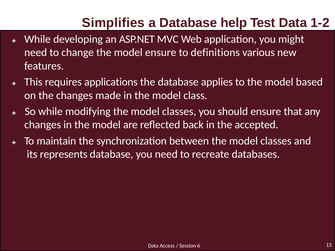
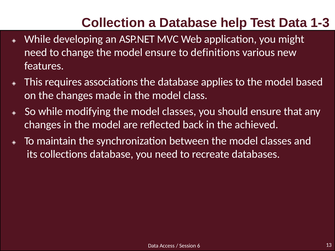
Simplifies: Simplifies -> Collection
1-2: 1-2 -> 1-3
applications: applications -> associations
accepted: accepted -> achieved
represents: represents -> collections
